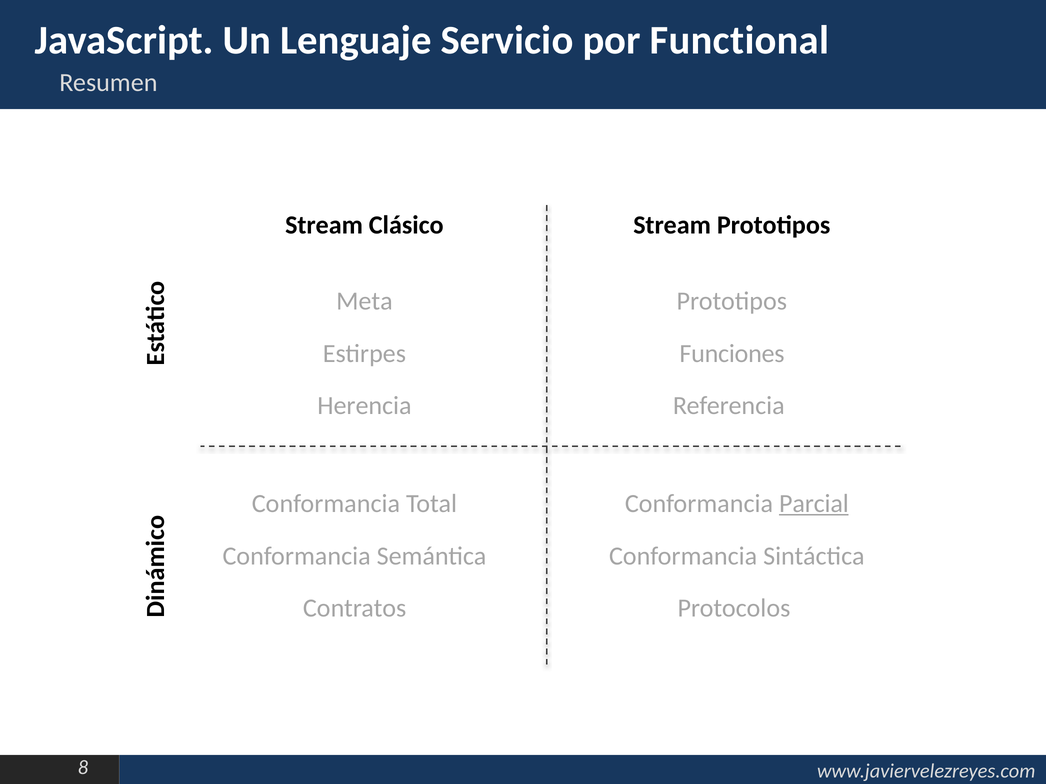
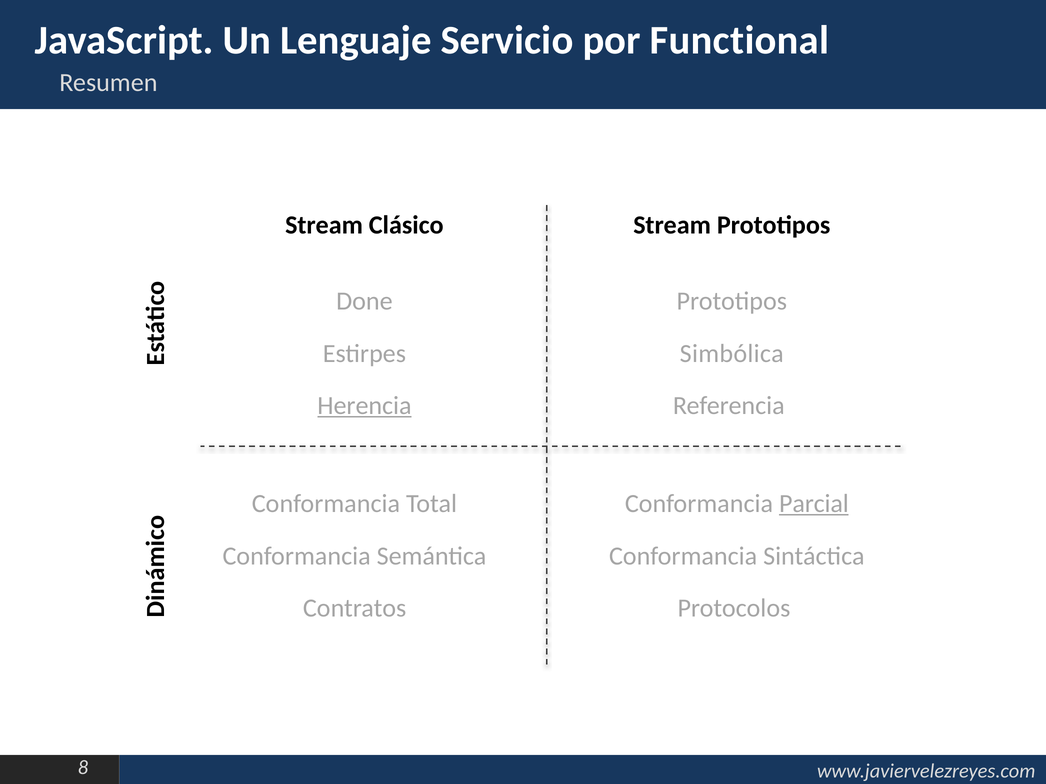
Meta: Meta -> Done
Funciones: Funciones -> Simbólica
Herencia underline: none -> present
